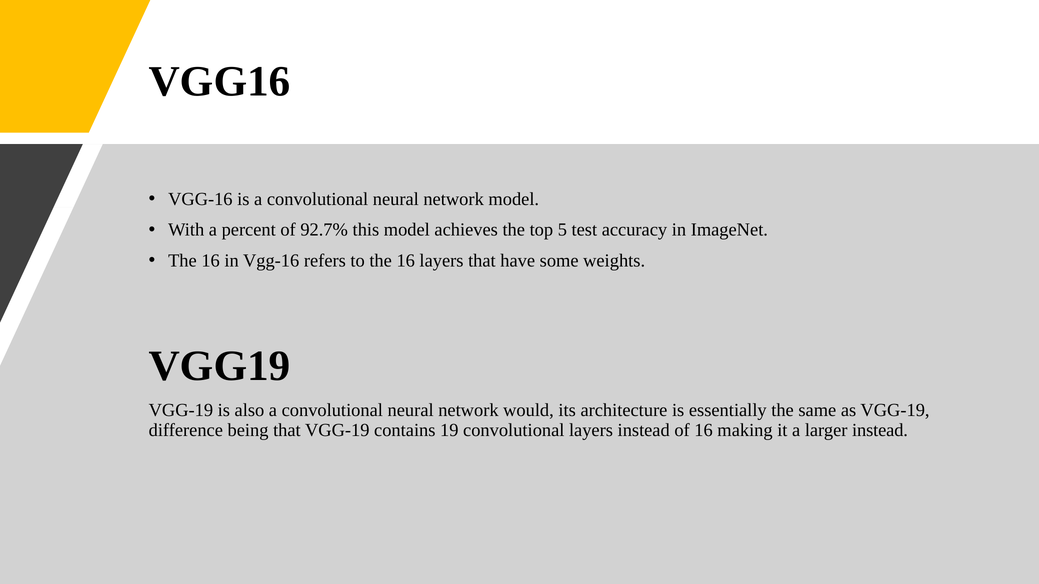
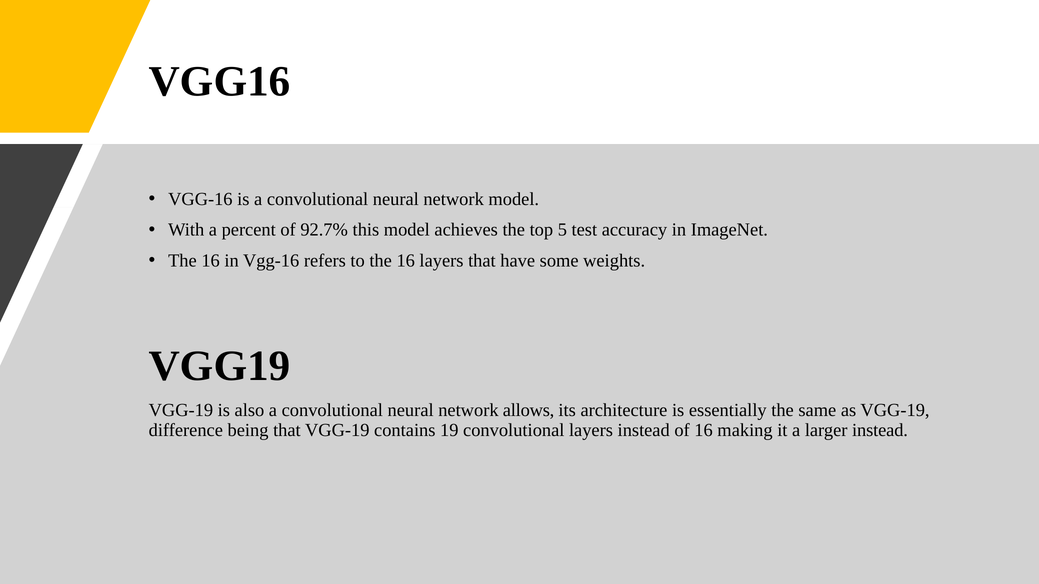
would: would -> allows
